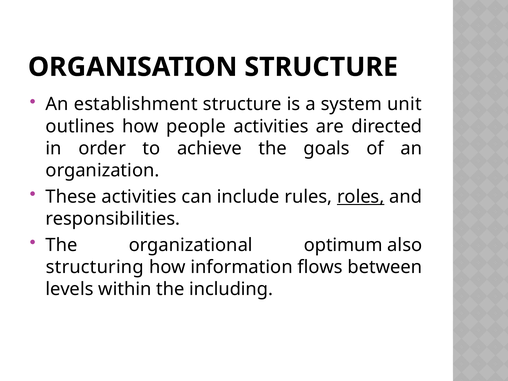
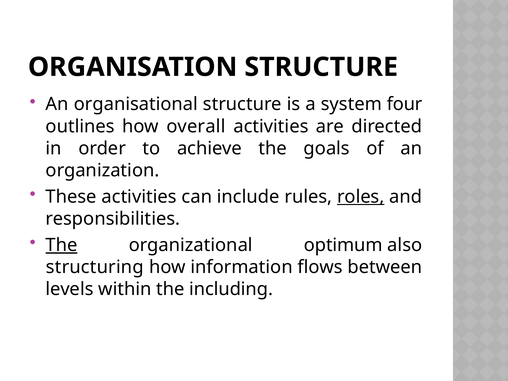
establishment: establishment -> organisational
unit: unit -> four
people: people -> overall
The at (62, 245) underline: none -> present
